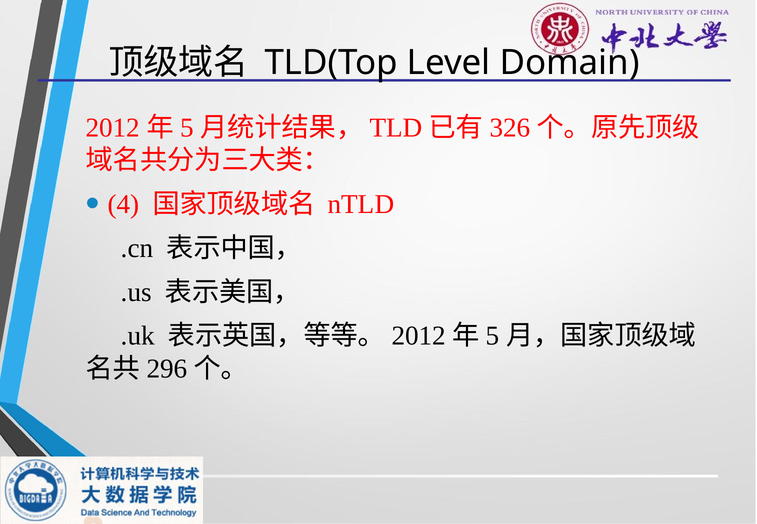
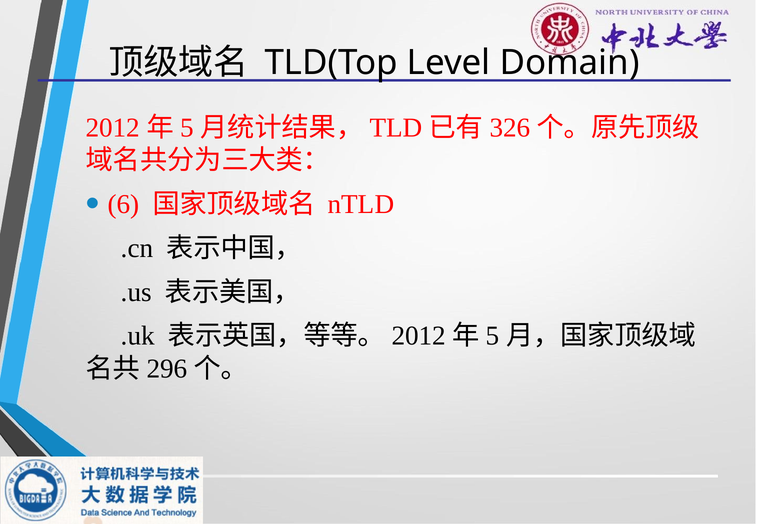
4: 4 -> 6
